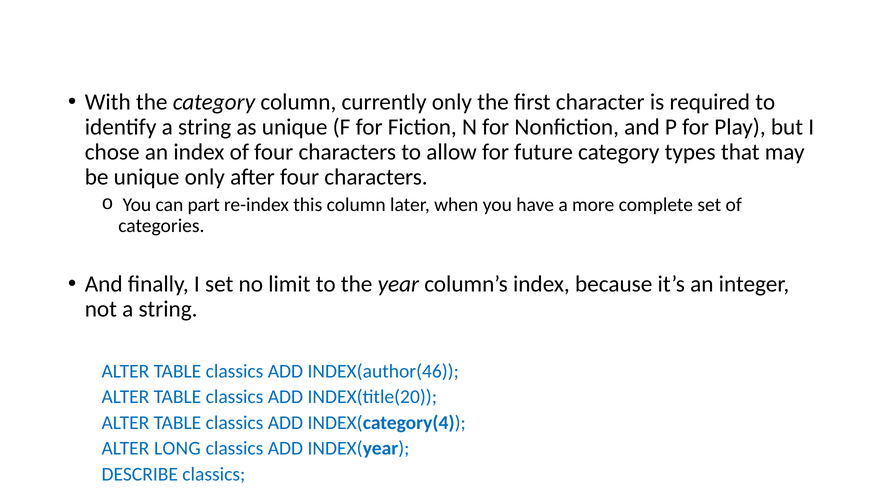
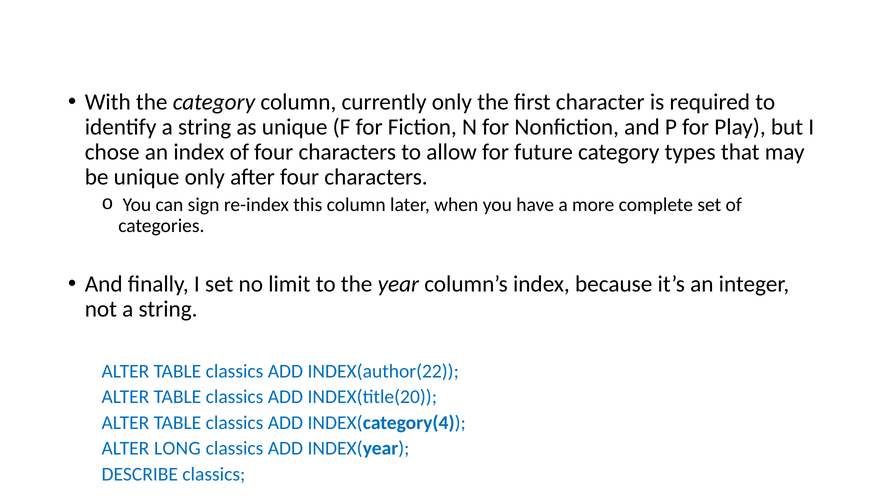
part: part -> sign
INDEX(author(46: INDEX(author(46 -> INDEX(author(22
